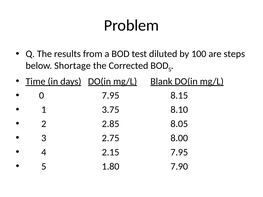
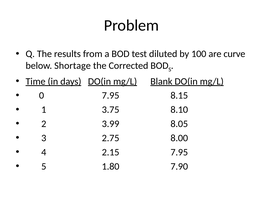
steps: steps -> curve
2.85: 2.85 -> 3.99
